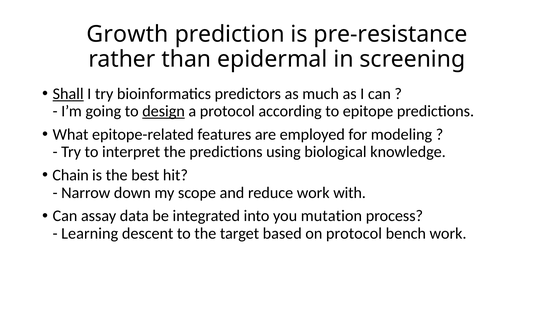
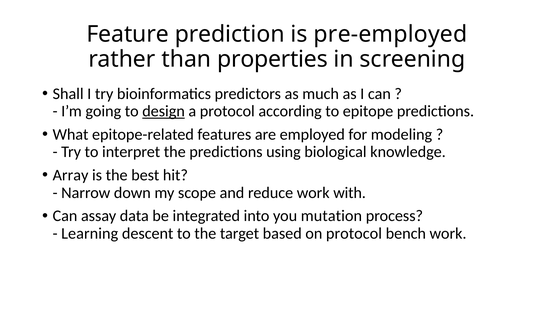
Growth: Growth -> Feature
pre-resistance: pre-resistance -> pre-employed
epidermal: epidermal -> properties
Shall underline: present -> none
Chain: Chain -> Array
